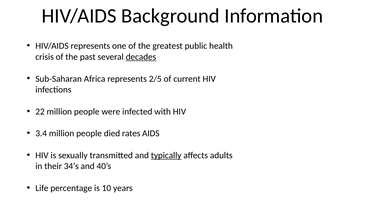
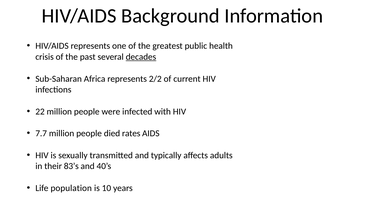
2/5: 2/5 -> 2/2
3.4: 3.4 -> 7.7
typically underline: present -> none
34’s: 34’s -> 83’s
percentage: percentage -> population
